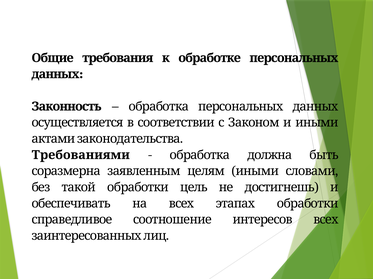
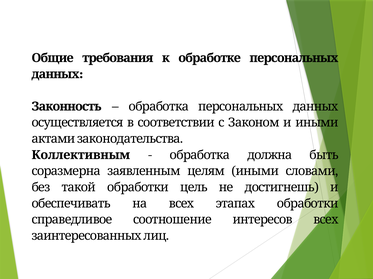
Требованиями: Требованиями -> Коллективным
